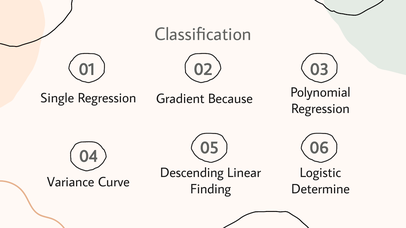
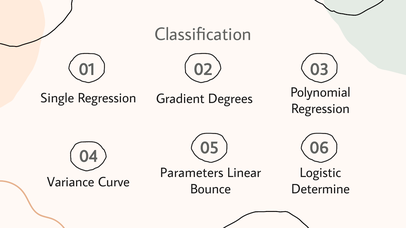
Because: Because -> Degrees
Descending: Descending -> Parameters
Finding: Finding -> Bounce
